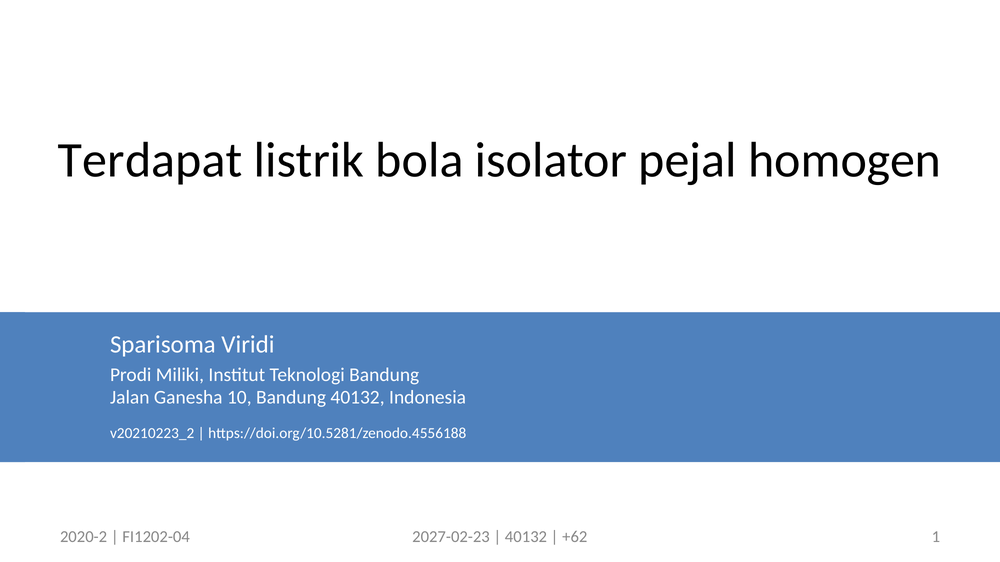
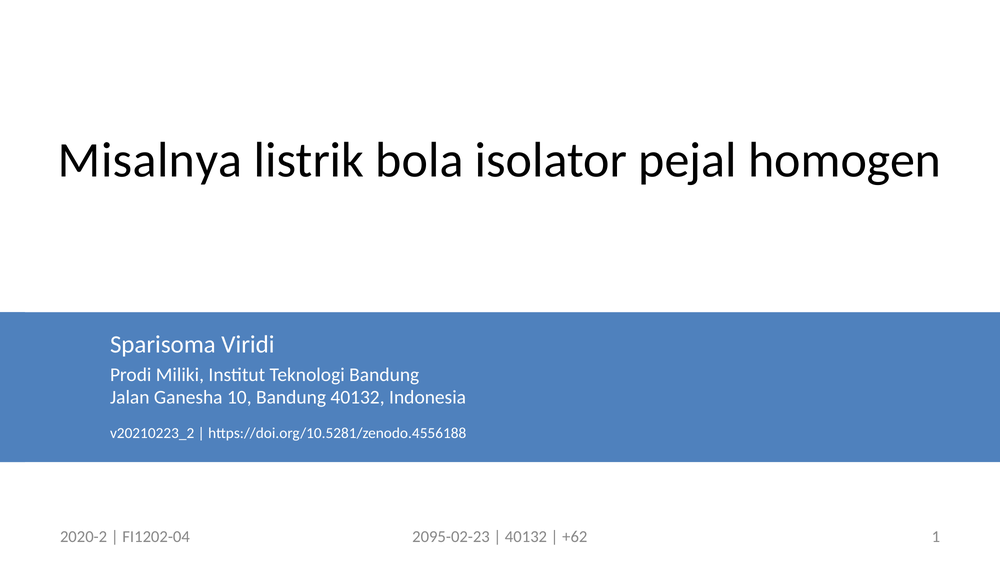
Terdapat: Terdapat -> Misalnya
2027-02-23: 2027-02-23 -> 2095-02-23
